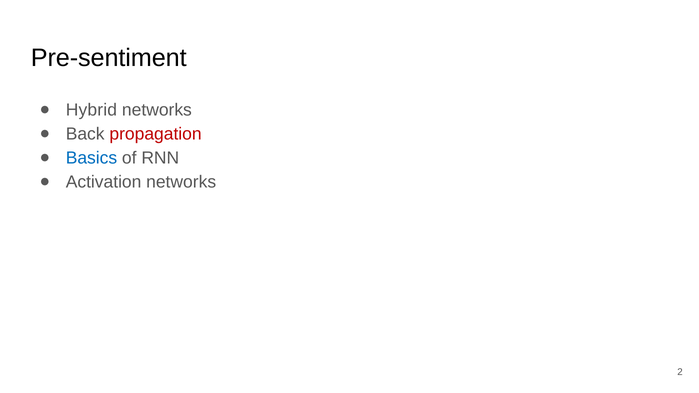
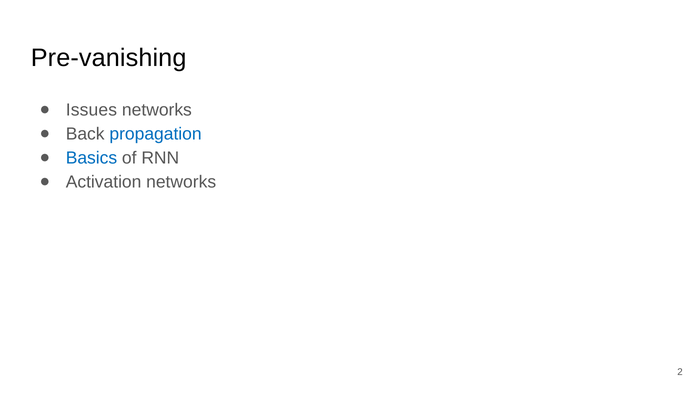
Pre-sentiment: Pre-sentiment -> Pre-vanishing
Hybrid: Hybrid -> Issues
propagation colour: red -> blue
